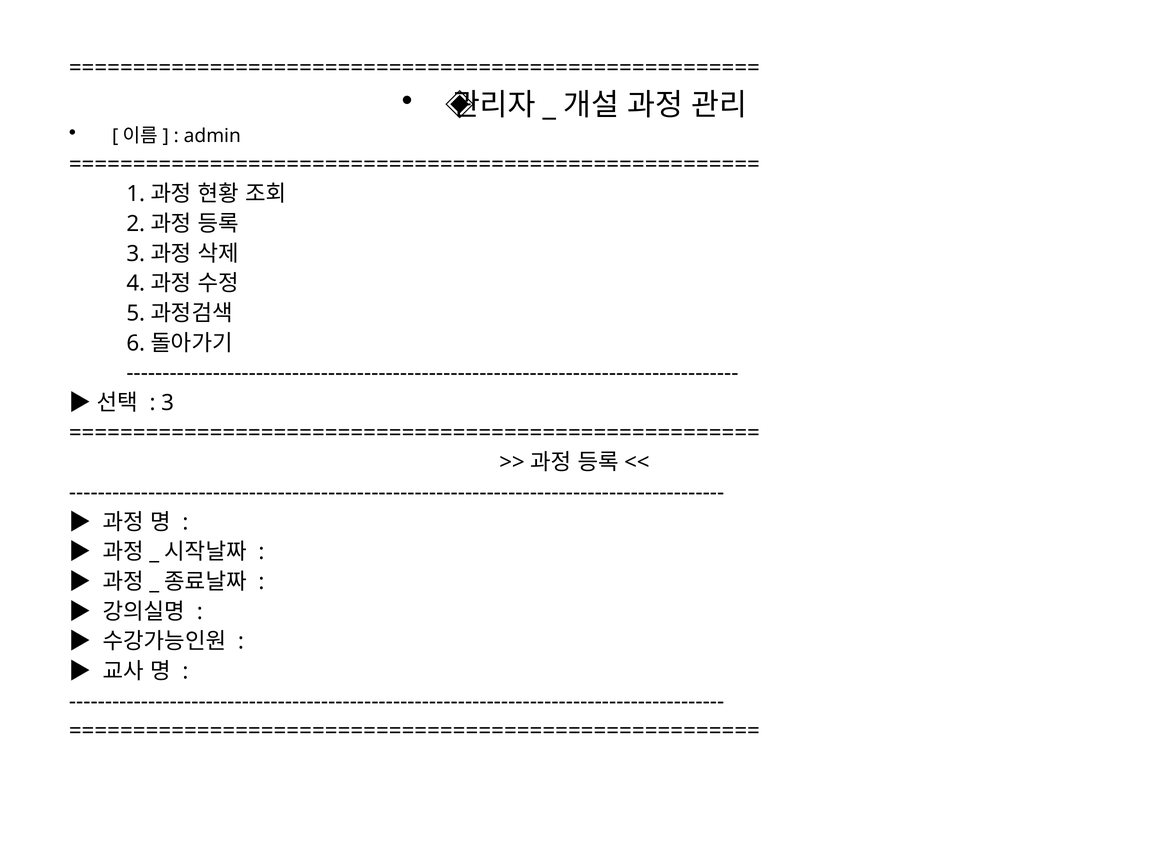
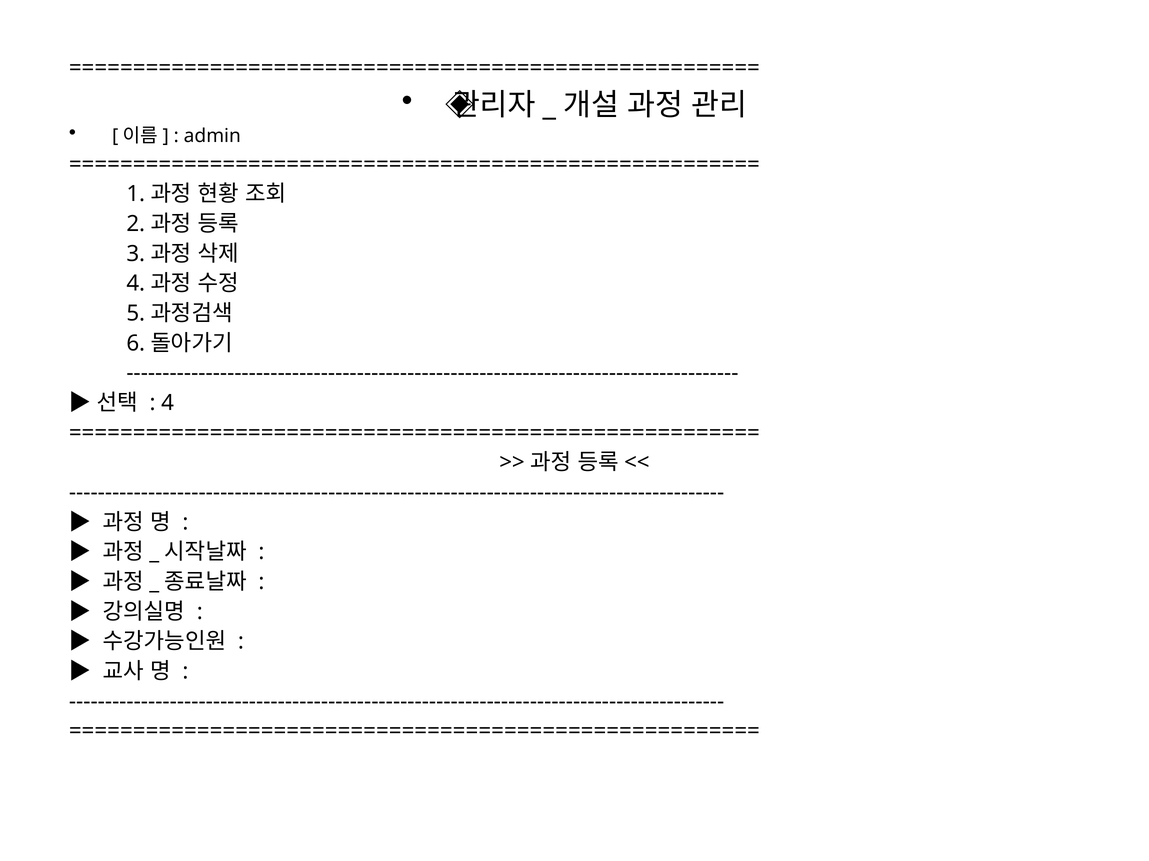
3: 3 -> 4
